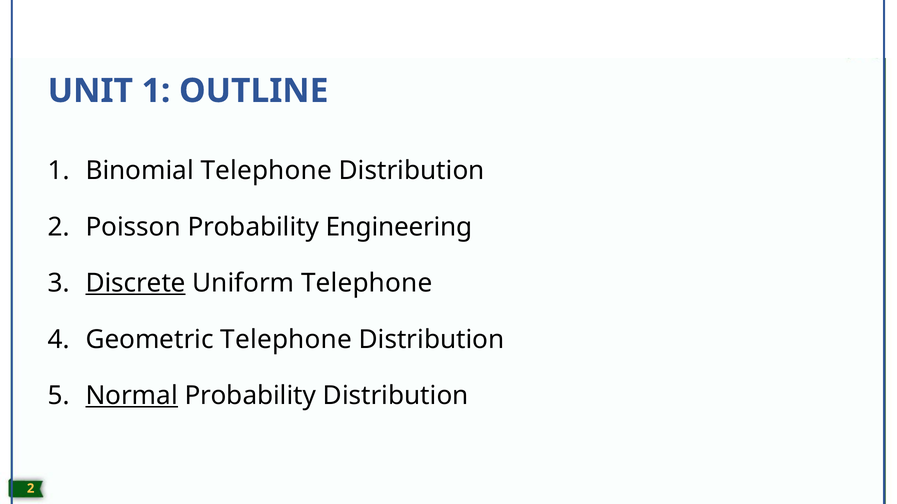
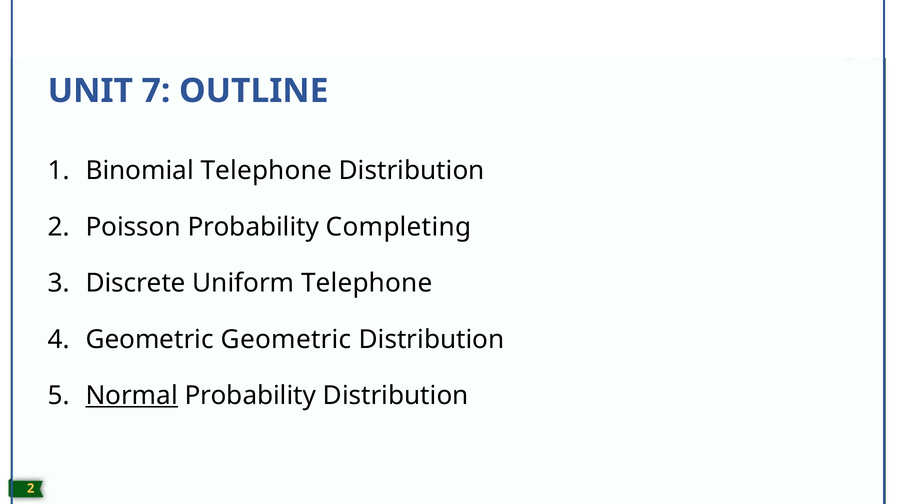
UNIT 1: 1 -> 7
Engineering: Engineering -> Completing
Discrete underline: present -> none
Geometric Telephone: Telephone -> Geometric
